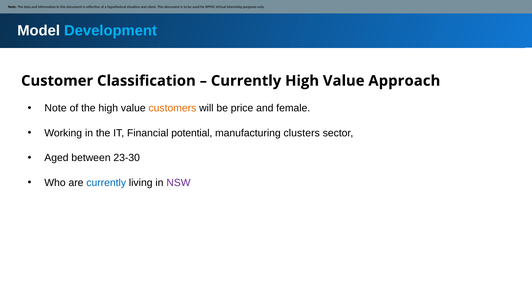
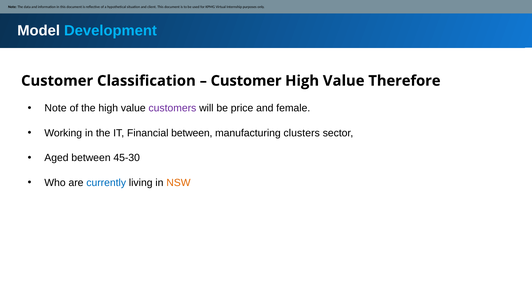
Currently at (246, 81): Currently -> Customer
Approach: Approach -> Therefore
customers colour: orange -> purple
Financial potential: potential -> between
23-30: 23-30 -> 45-30
NSW colour: purple -> orange
